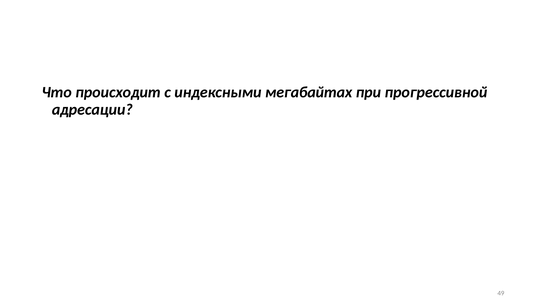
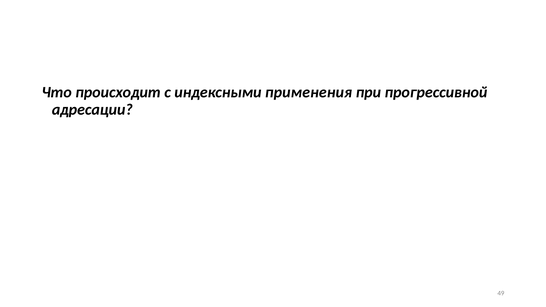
мегабайтах: мегабайтах -> применения
